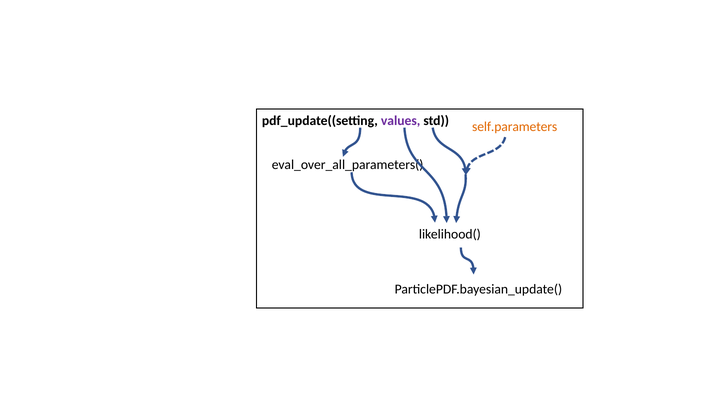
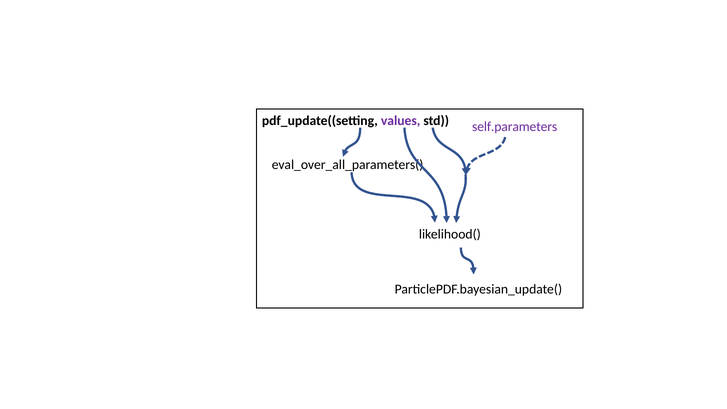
self.parameters colour: orange -> purple
